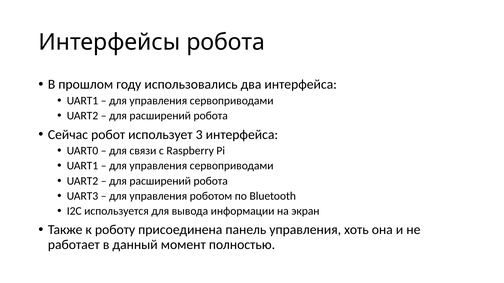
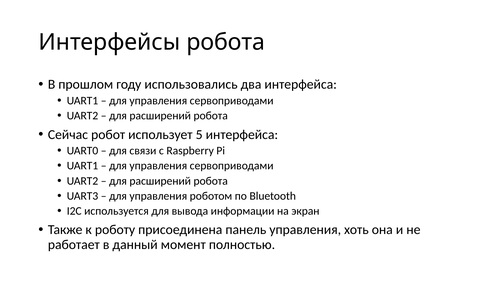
3: 3 -> 5
